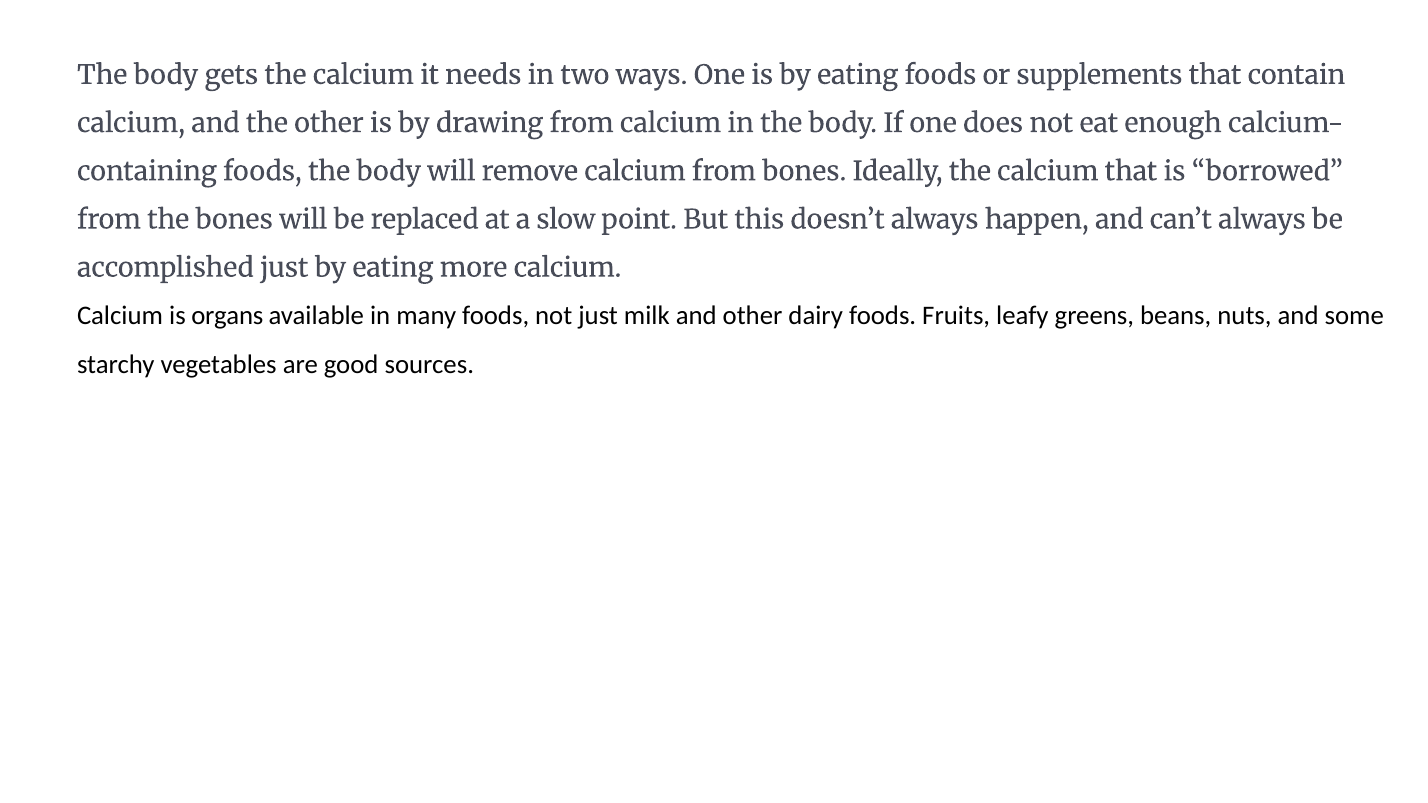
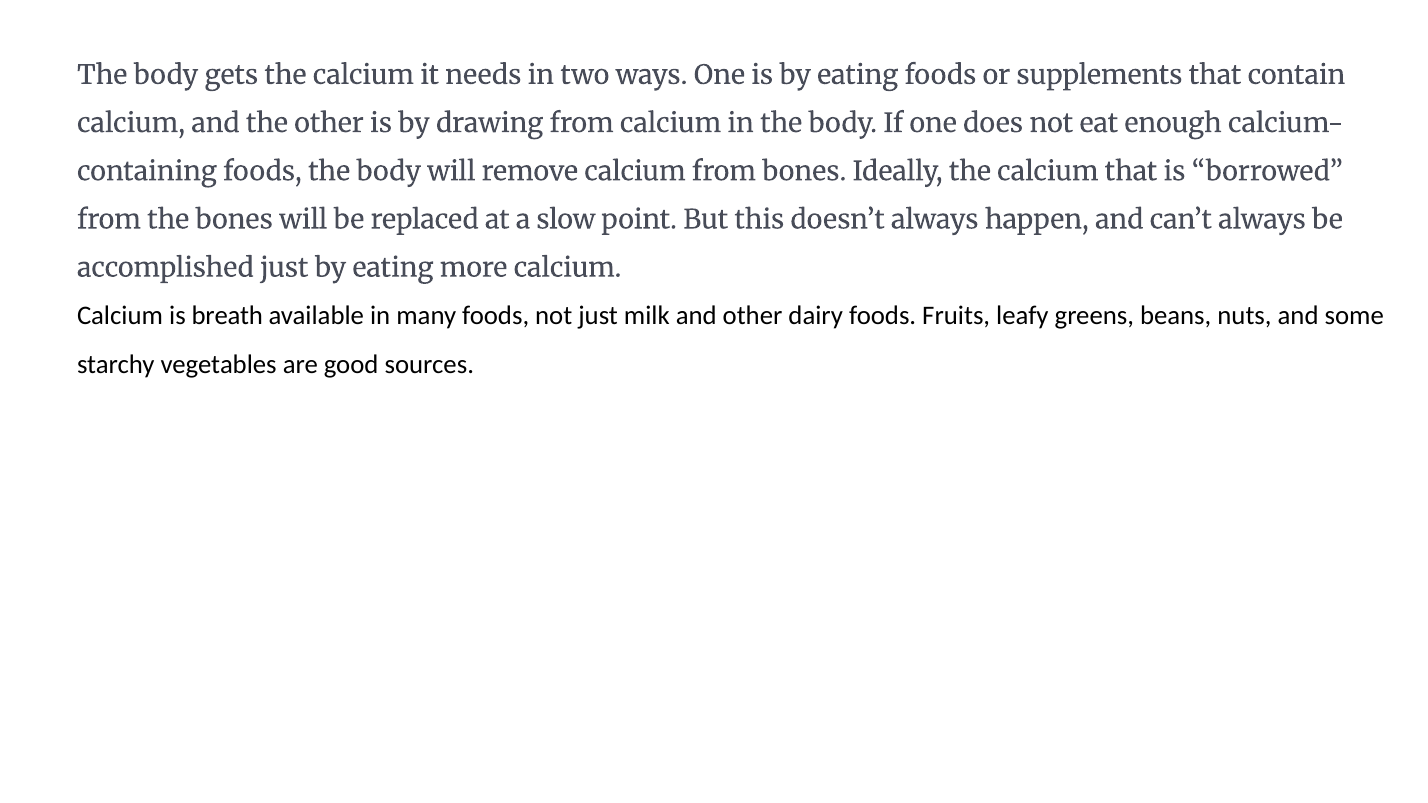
organs: organs -> breath
